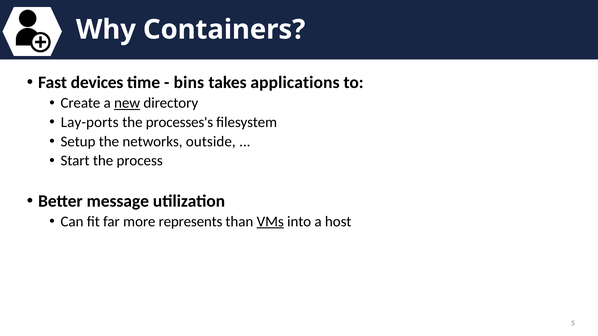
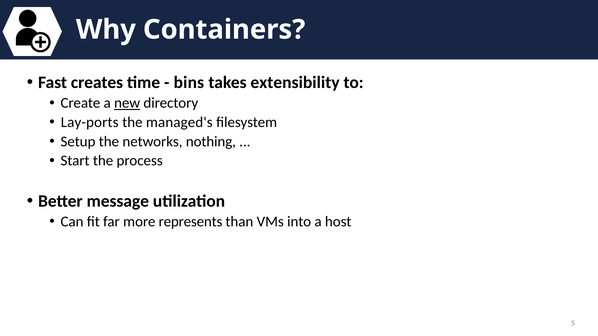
devices: devices -> creates
applications: applications -> extensibility
processes's: processes's -> managed's
outside: outside -> nothing
VMs underline: present -> none
